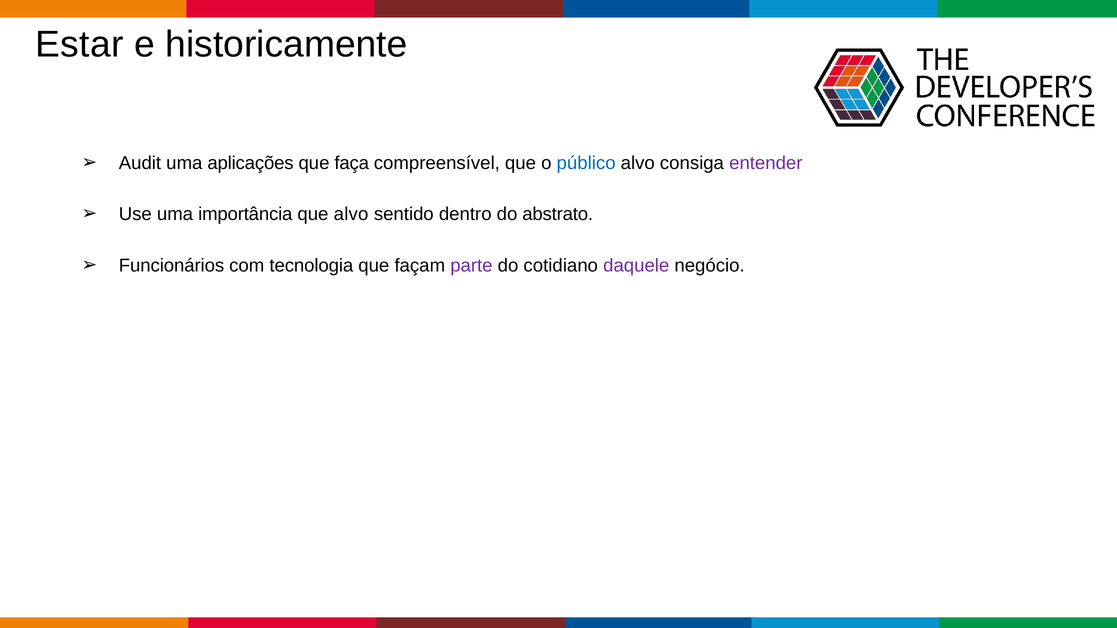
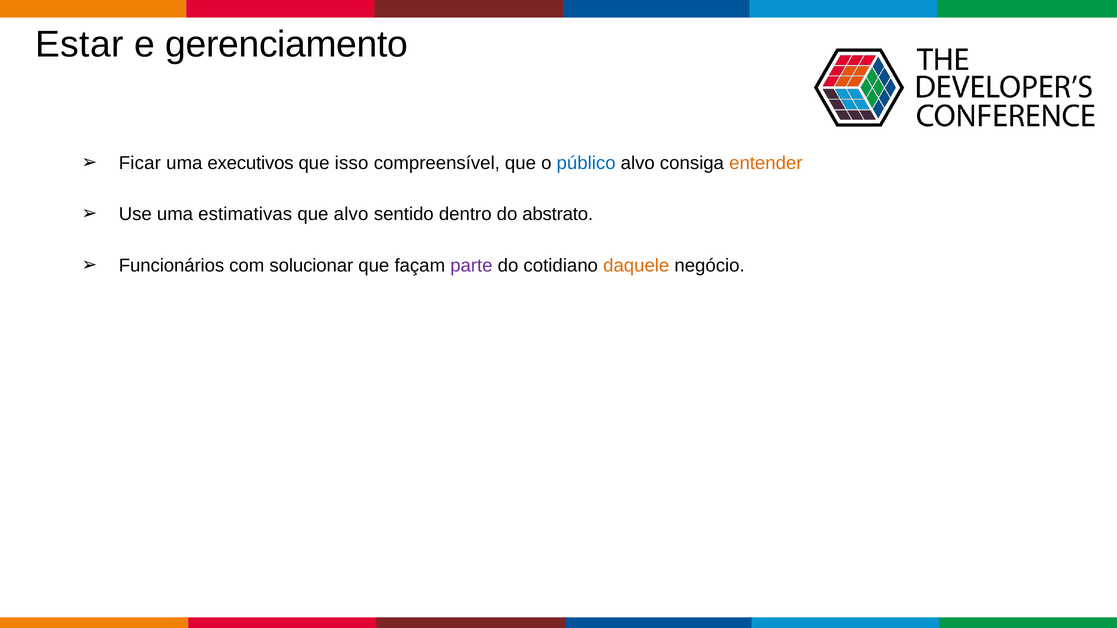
historicamente: historicamente -> gerenciamento
Audit: Audit -> Ficar
aplicações: aplicações -> executivos
faça: faça -> isso
entender colour: purple -> orange
importância: importância -> estimativas
tecnologia: tecnologia -> solucionar
daquele colour: purple -> orange
